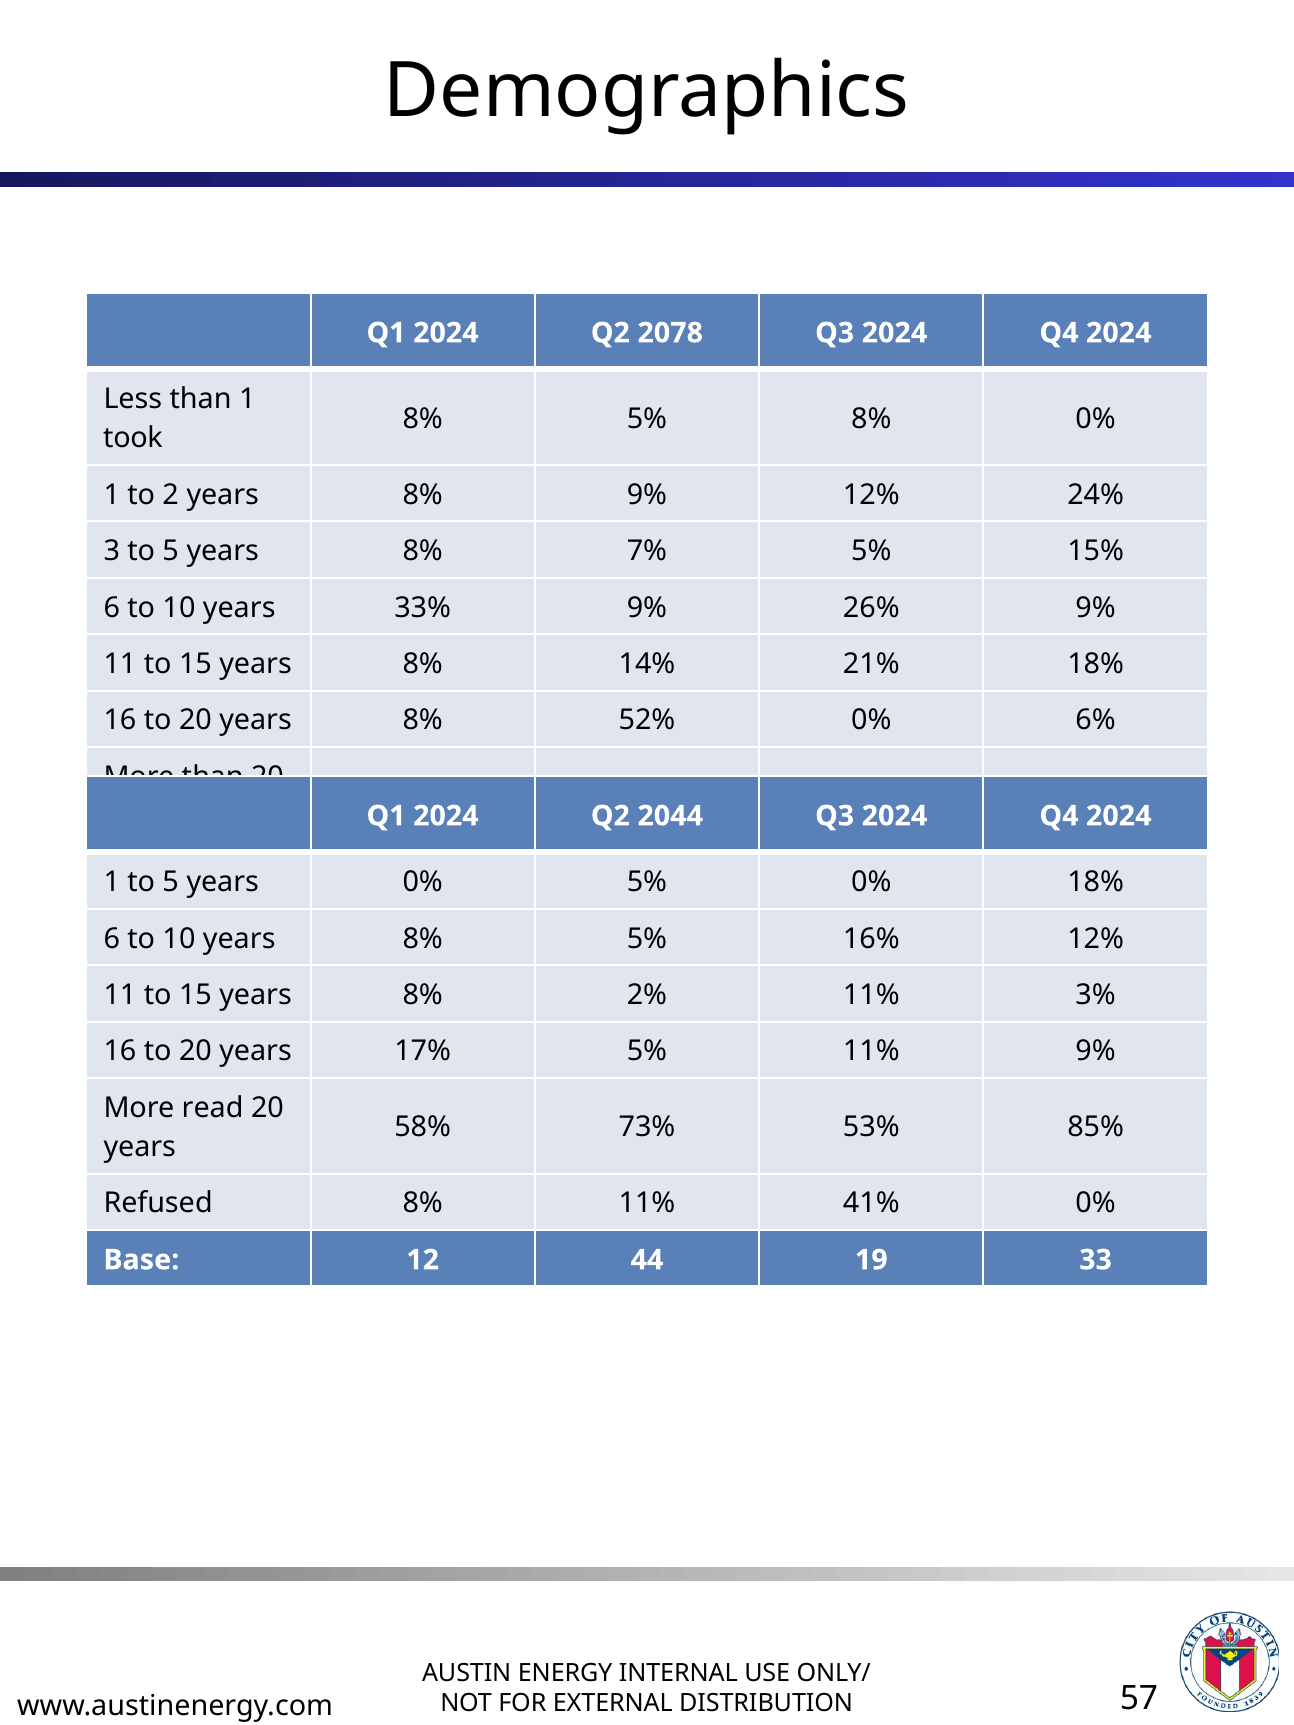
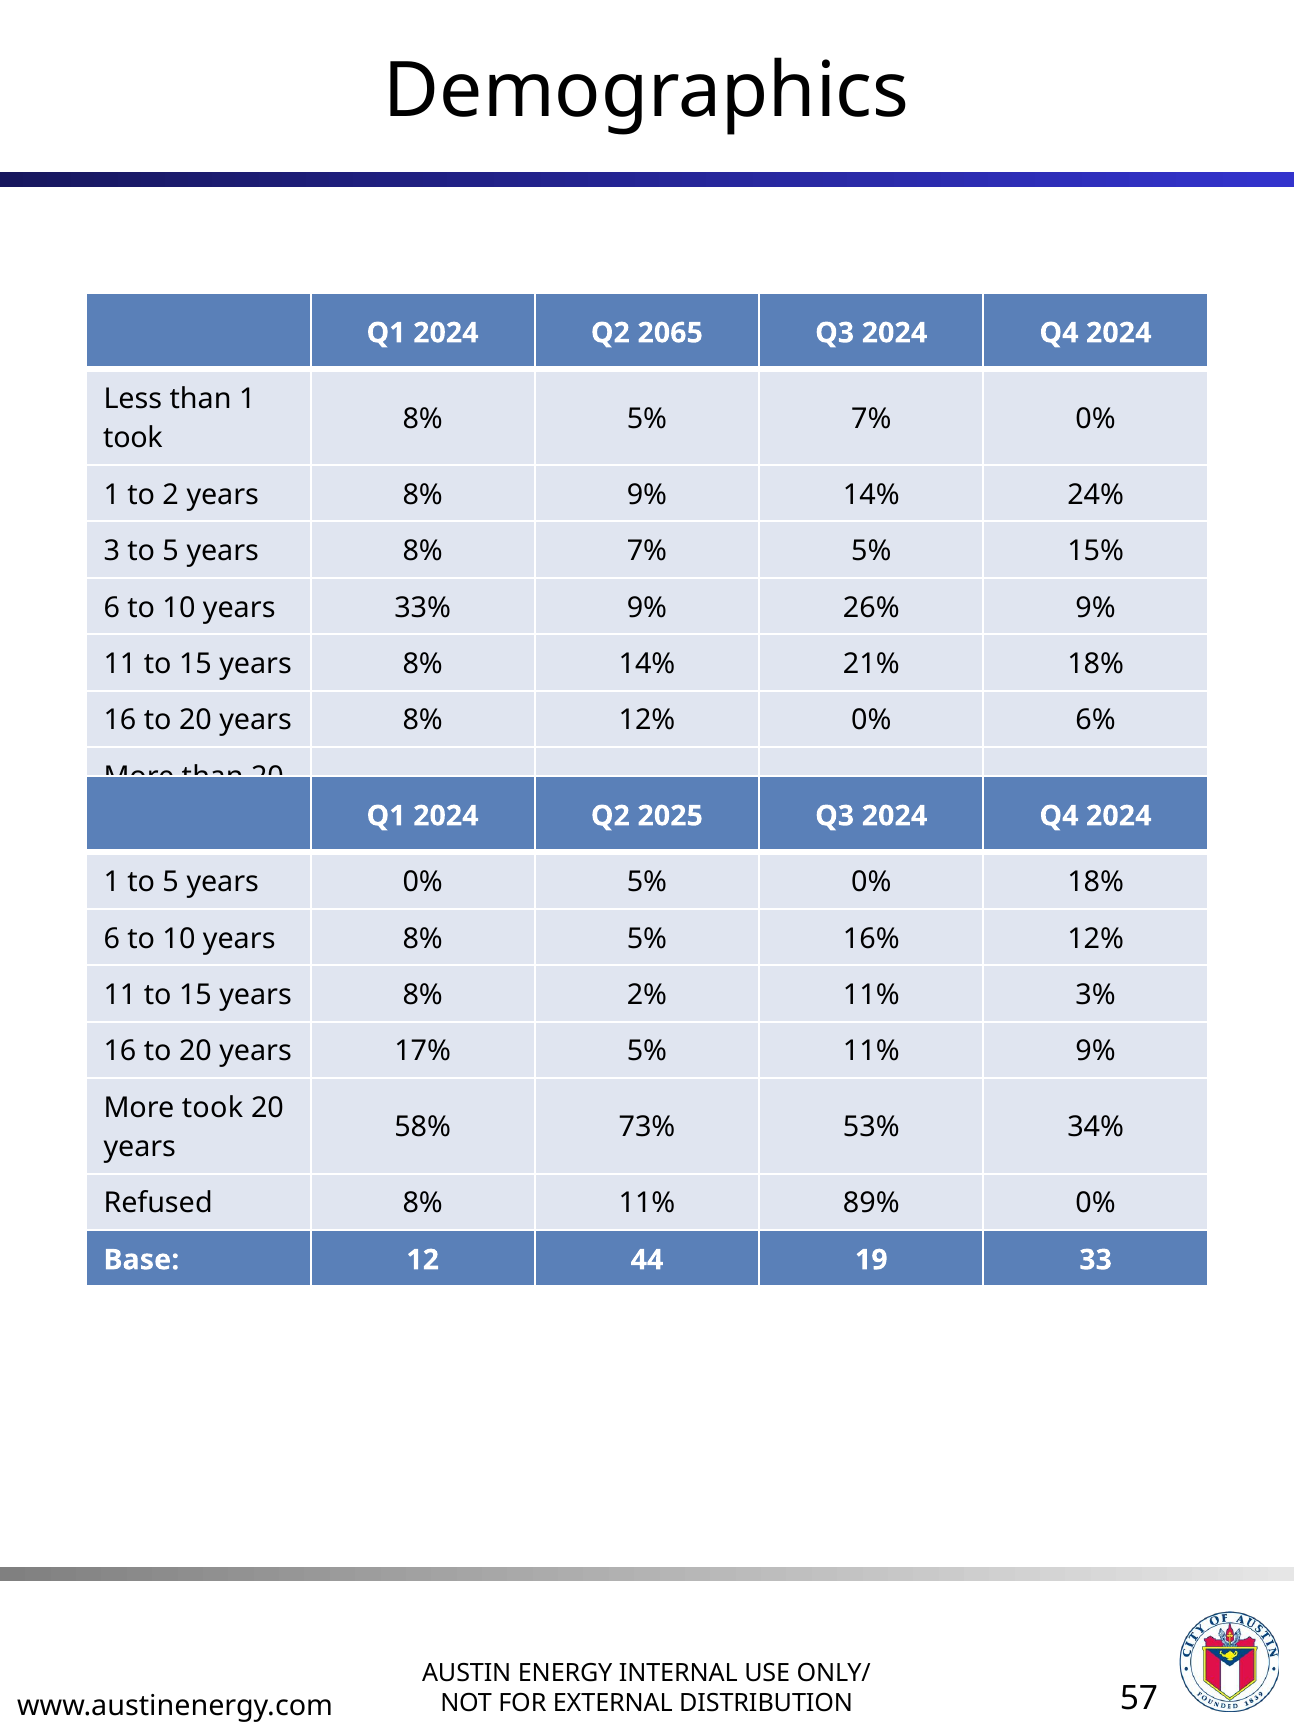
2078: 2078 -> 2065
5% 8%: 8% -> 7%
9% 12%: 12% -> 14%
8% 52%: 52% -> 12%
2044: 2044 -> 2025
More read: read -> took
85%: 85% -> 34%
41%: 41% -> 89%
